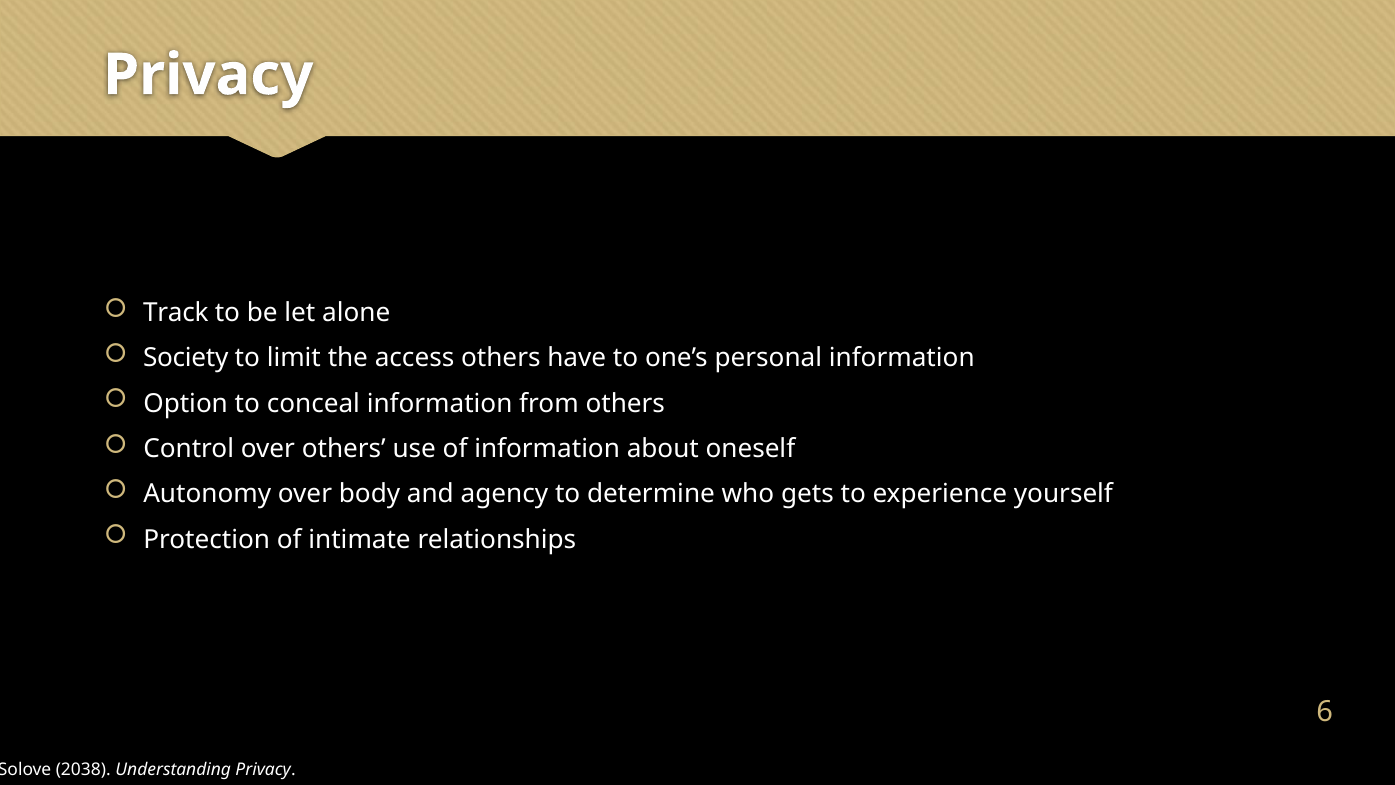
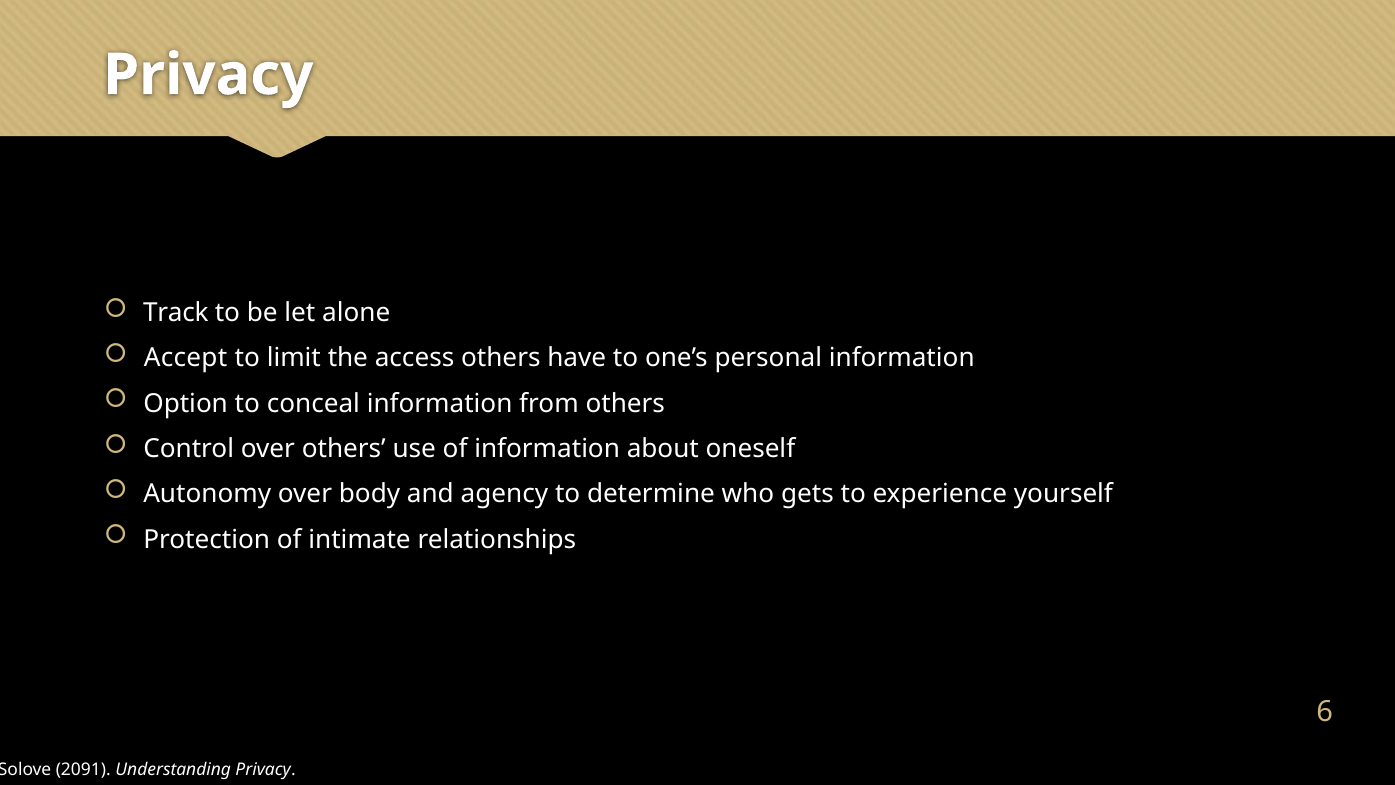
Society: Society -> Accept
2038: 2038 -> 2091
